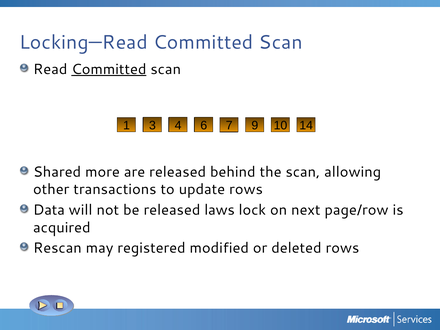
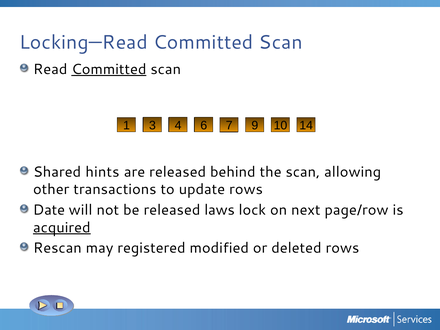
more: more -> hints
Data: Data -> Date
acquired underline: none -> present
